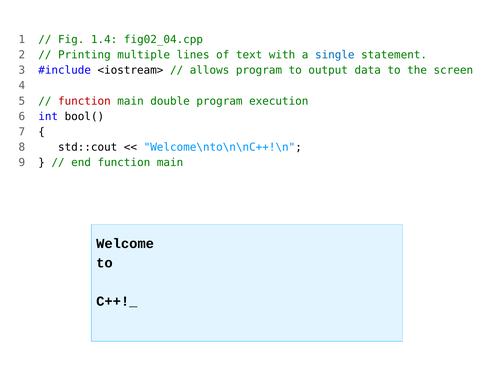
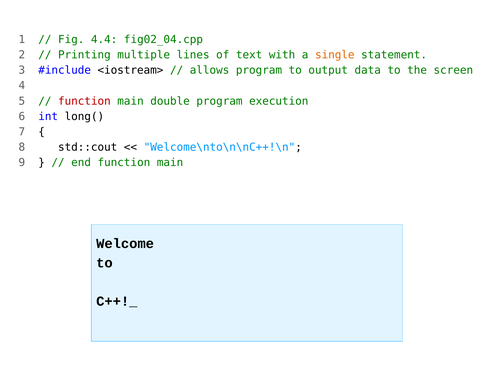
1.4: 1.4 -> 4.4
single colour: blue -> orange
bool(: bool( -> long(
